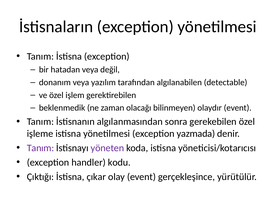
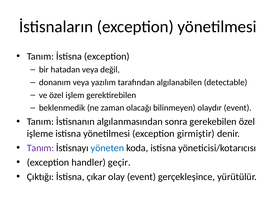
yazmada: yazmada -> girmiştir
yöneten colour: purple -> blue
kodu: kodu -> geçir
